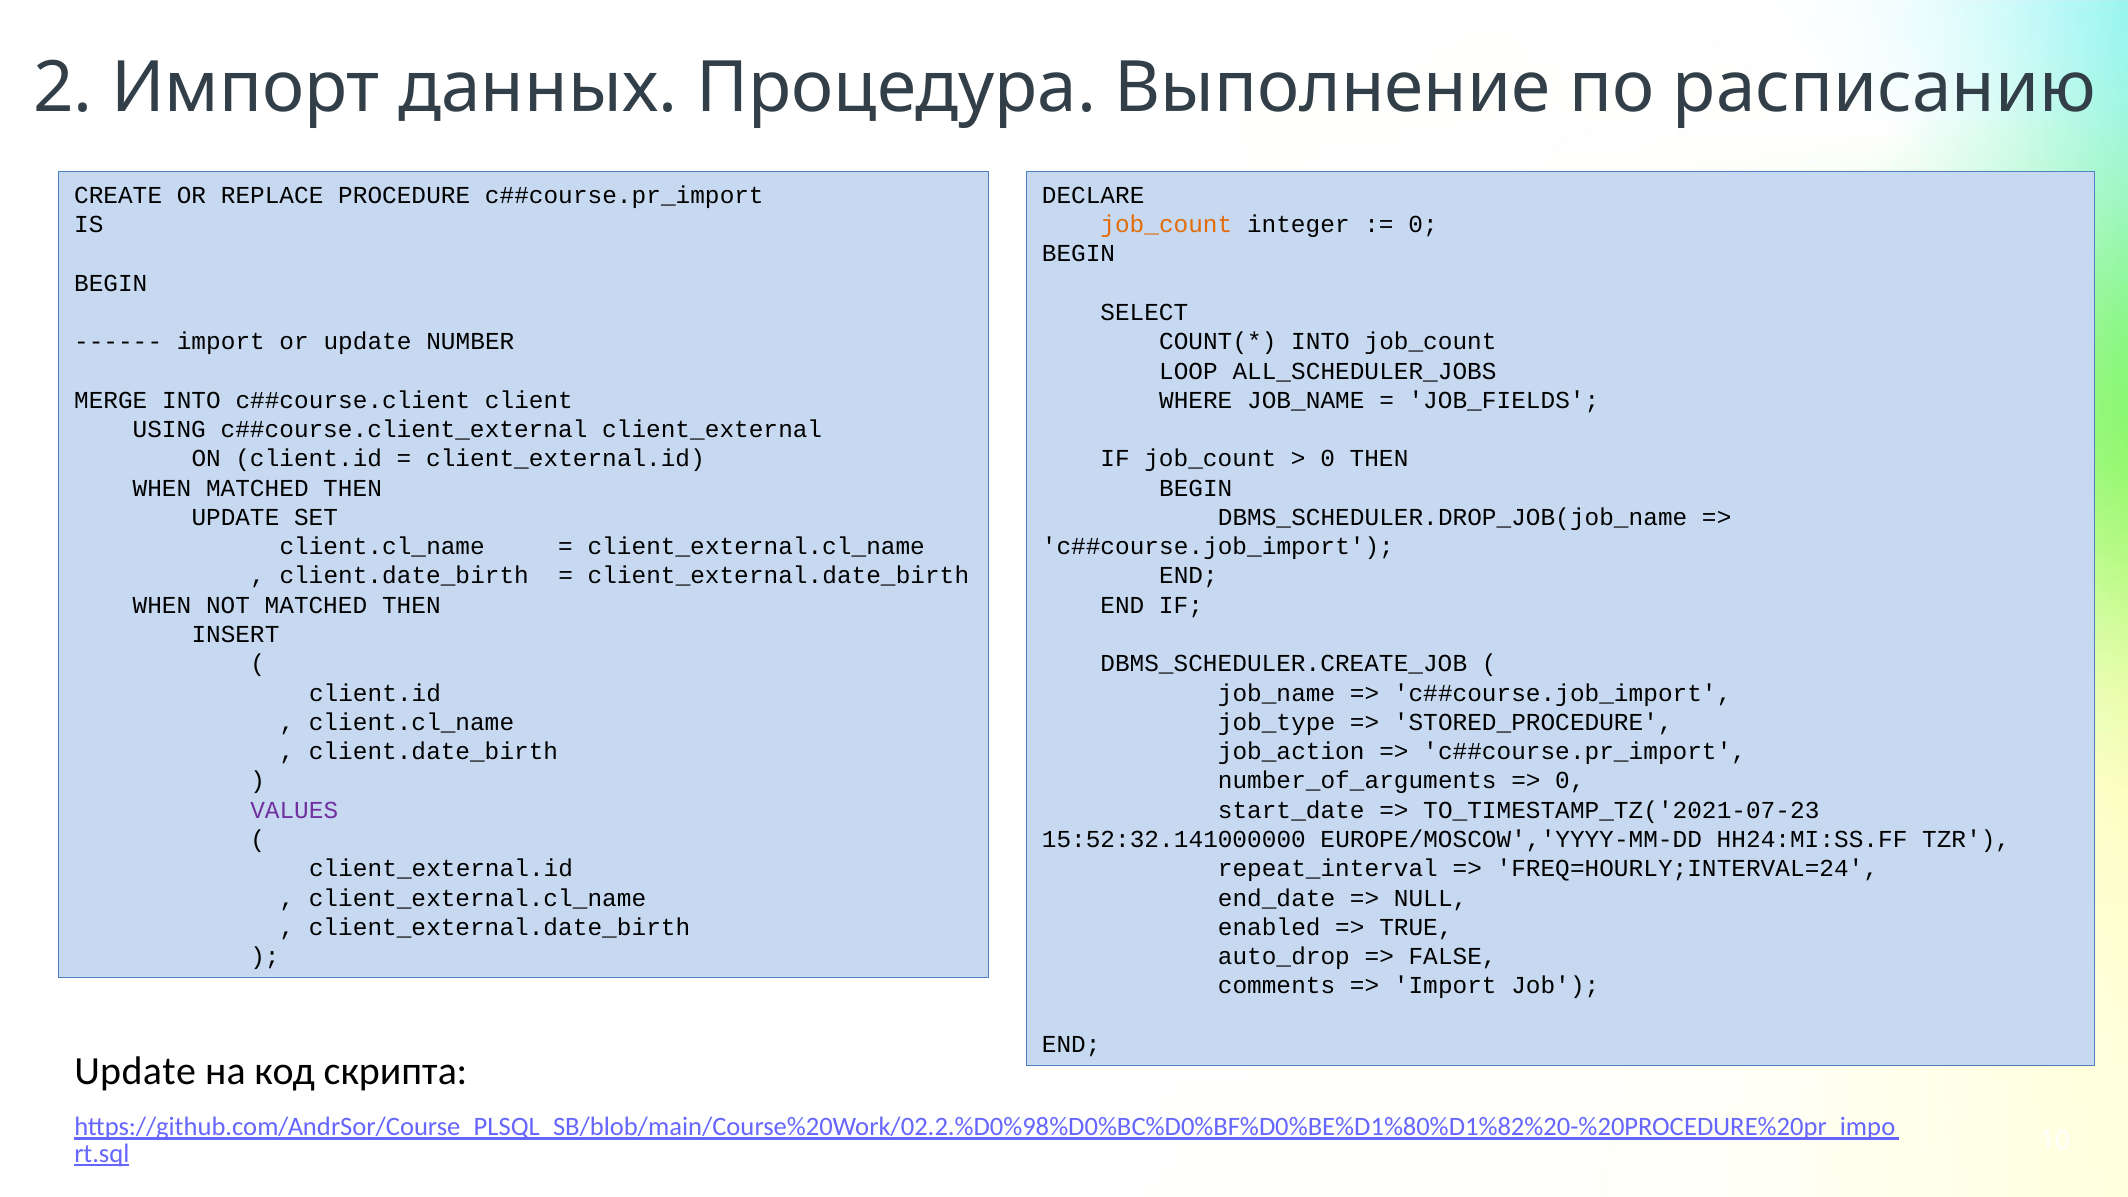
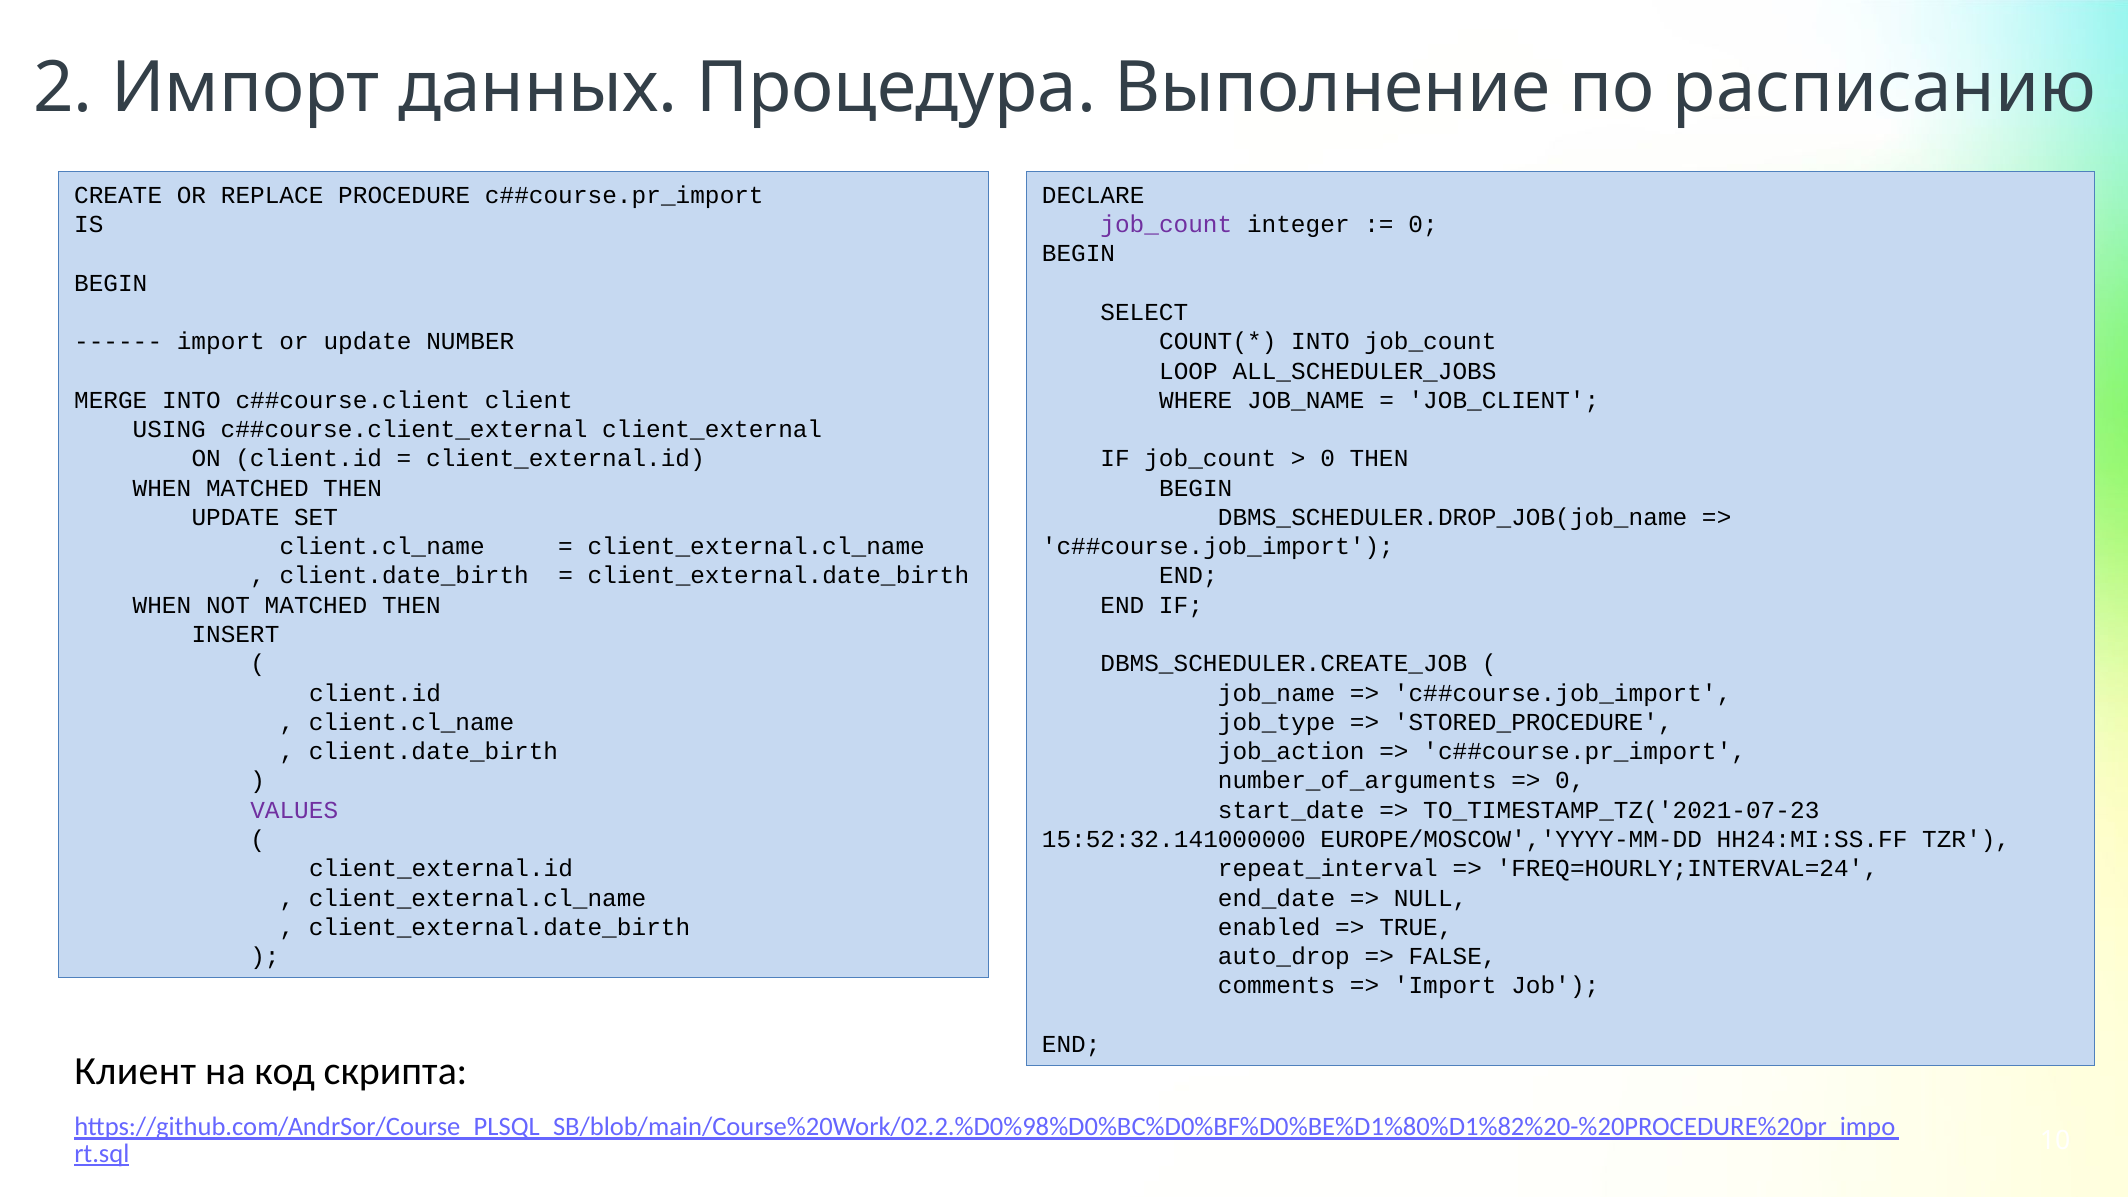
job_count at (1166, 225) colour: orange -> purple
JOB_FIELDS: JOB_FIELDS -> JOB_CLIENT
Update at (135, 1071): Update -> Клиент
